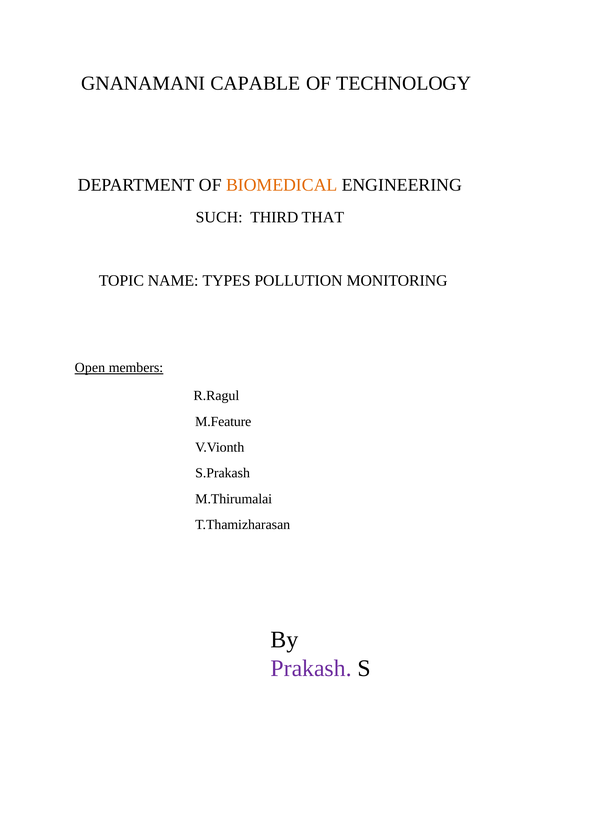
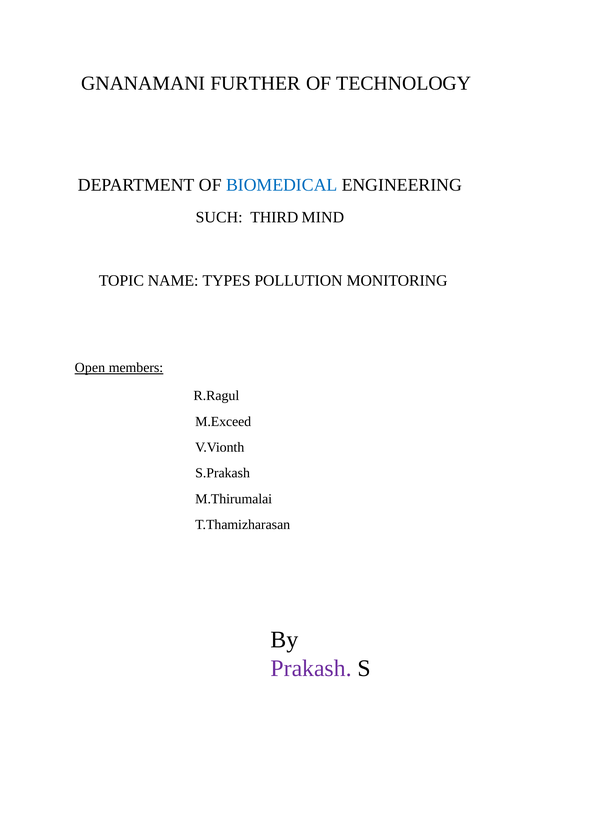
CAPABLE: CAPABLE -> FURTHER
BIOMEDICAL colour: orange -> blue
THAT: THAT -> MIND
M.Feature: M.Feature -> M.Exceed
